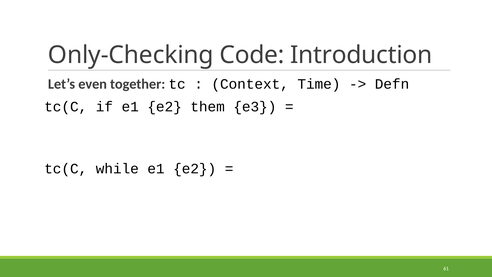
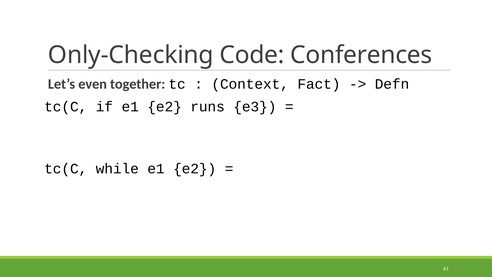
Introduction: Introduction -> Conferences
Time: Time -> Fact
them: them -> runs
